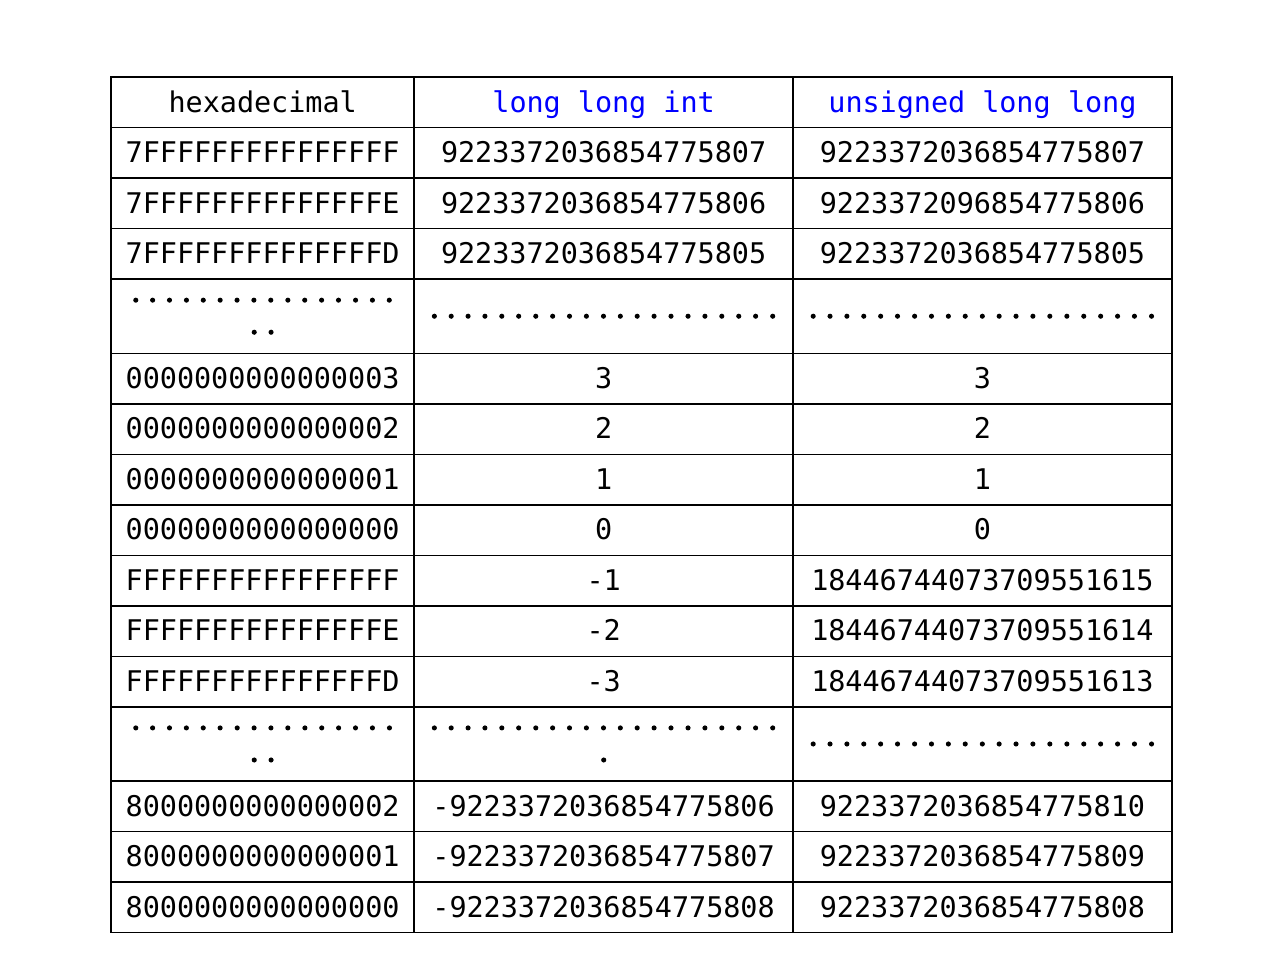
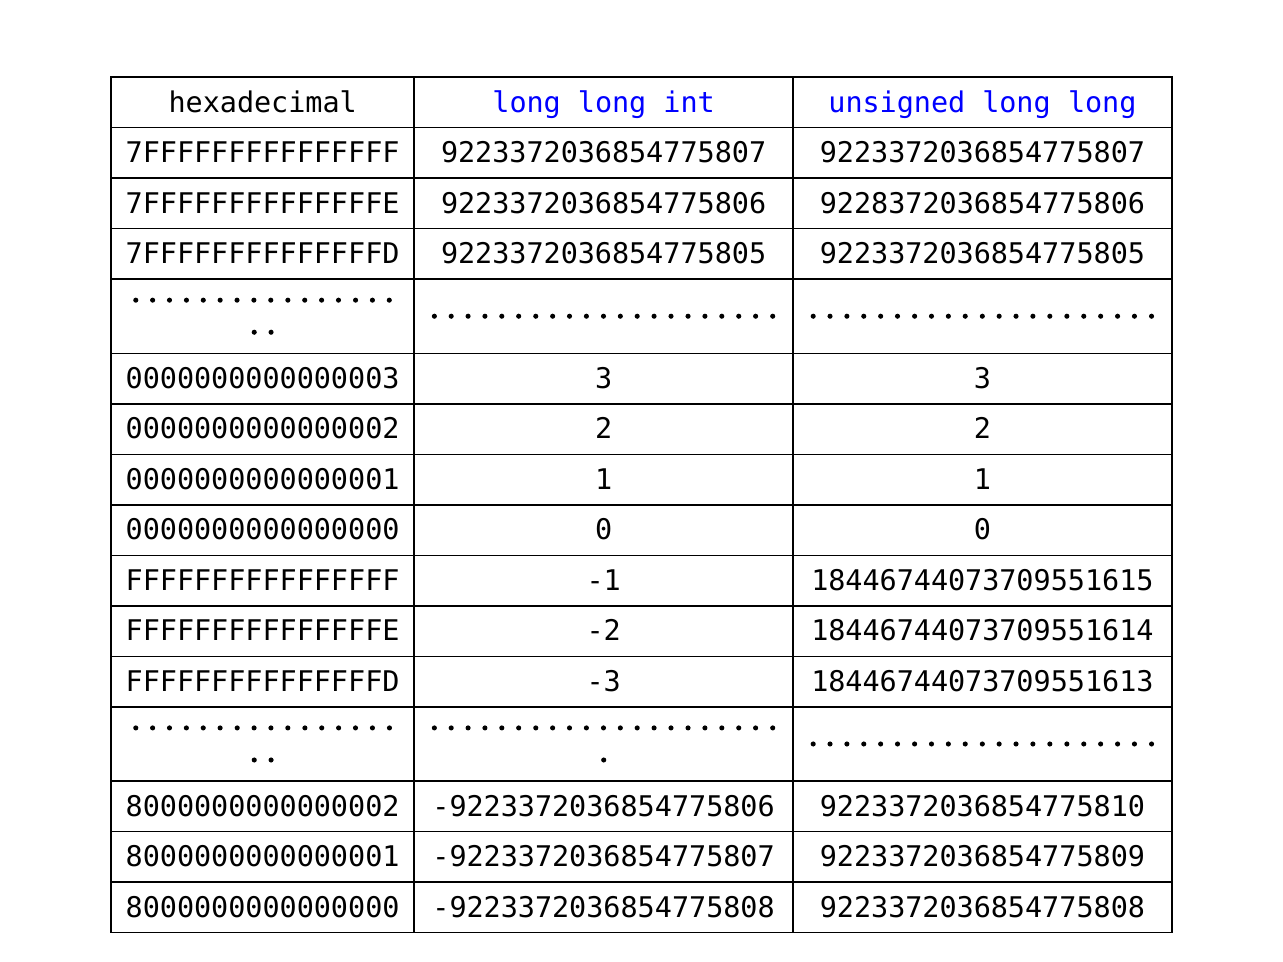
9223372096854775806: 9223372096854775806 -> 9228372036854775806
